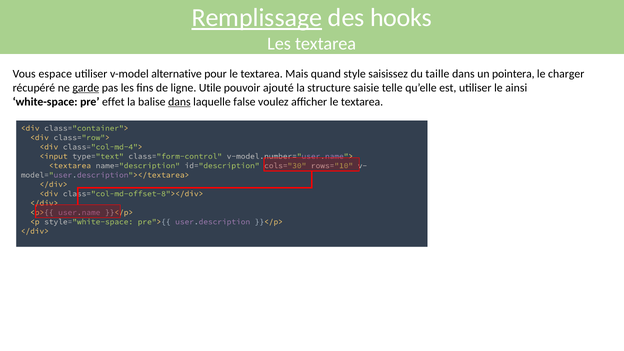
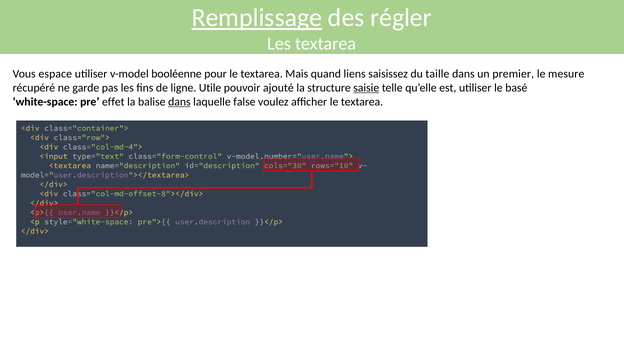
hooks: hooks -> régler
alternative: alternative -> booléenne
style: style -> liens
pointera: pointera -> premier
charger: charger -> mesure
garde underline: present -> none
saisie underline: none -> present
ainsi: ainsi -> basé
